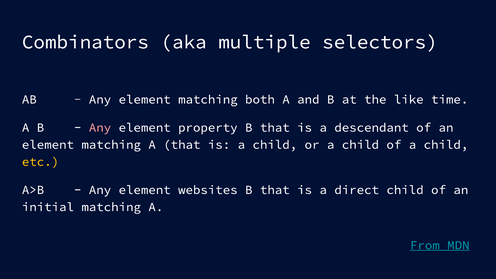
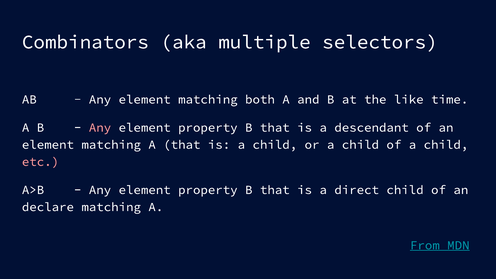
etc colour: yellow -> pink
websites at (208, 190): websites -> property
initial: initial -> declare
